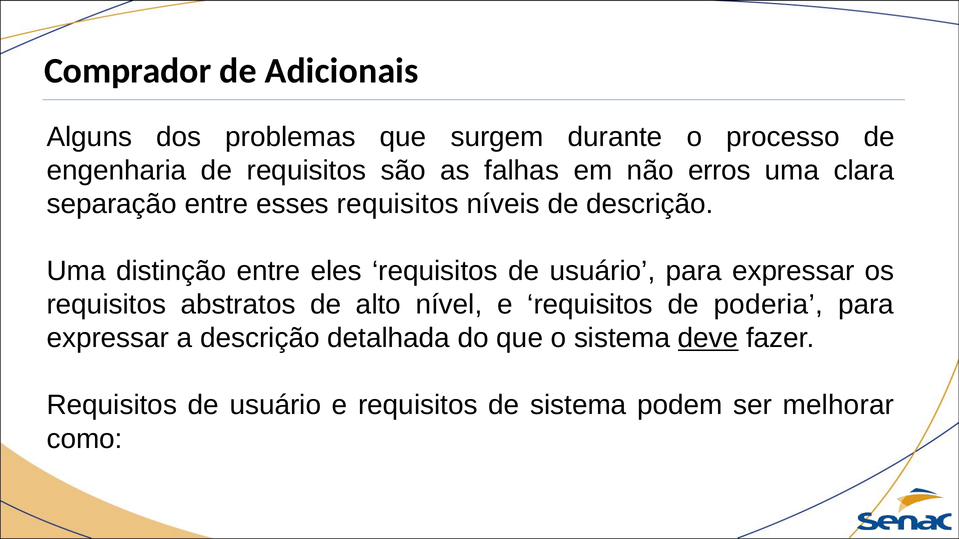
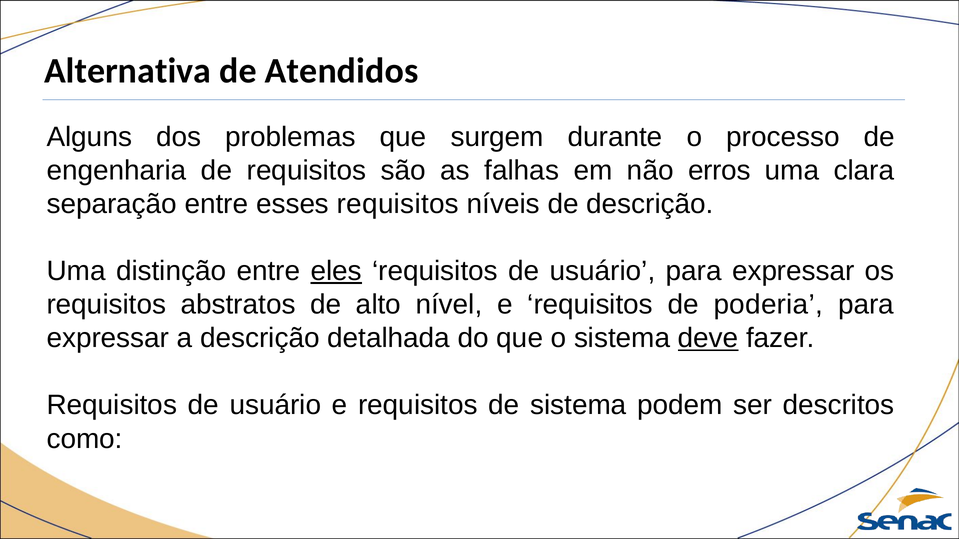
Comprador: Comprador -> Alternativa
Adicionais: Adicionais -> Atendidos
eles underline: none -> present
melhorar: melhorar -> descritos
